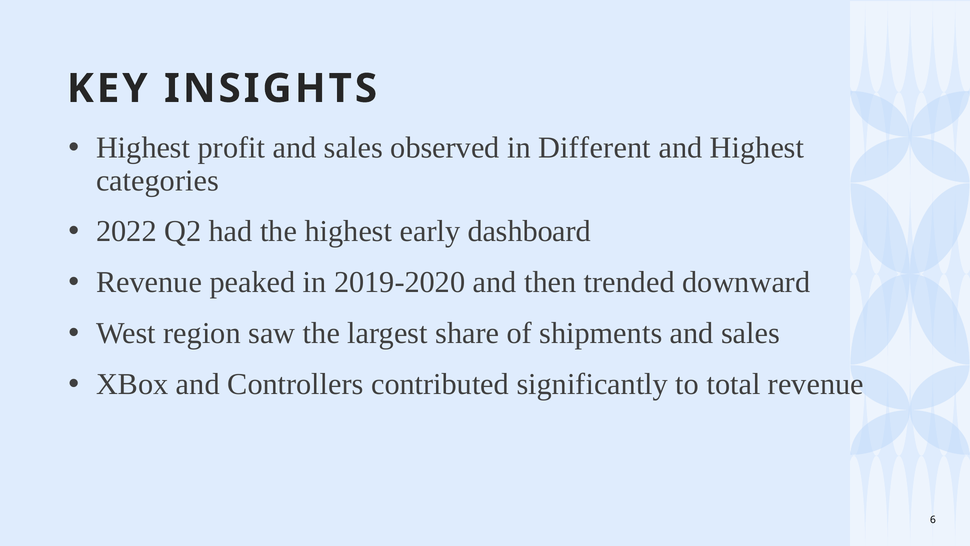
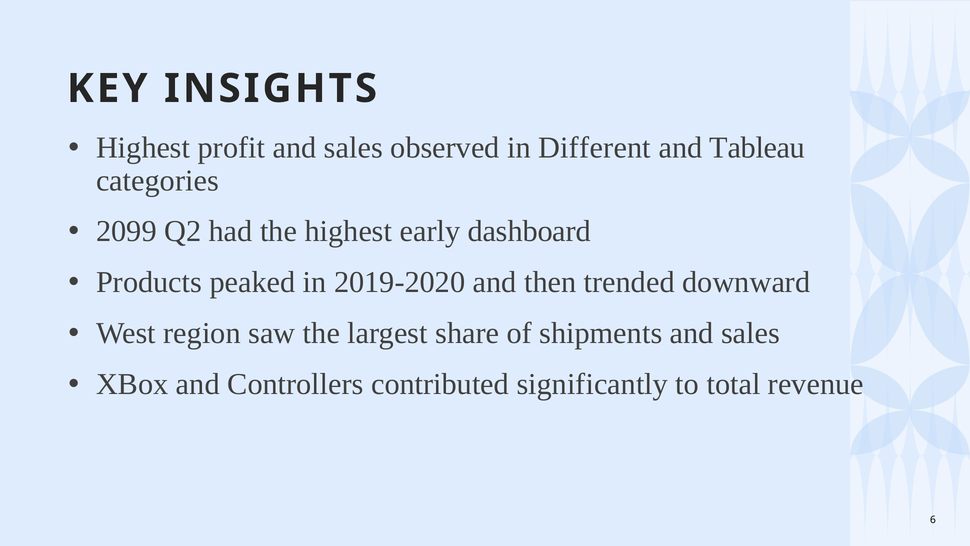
and Highest: Highest -> Tableau
2022: 2022 -> 2099
Revenue at (149, 282): Revenue -> Products
